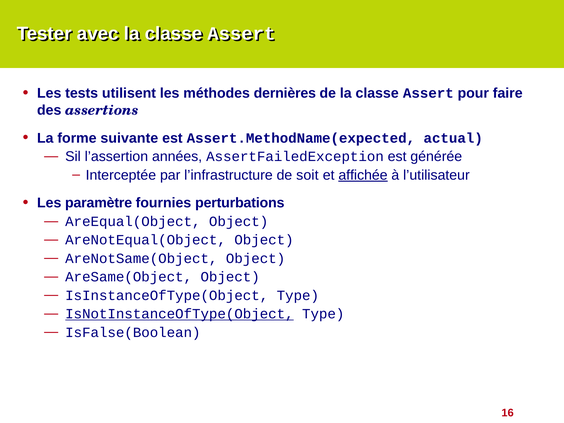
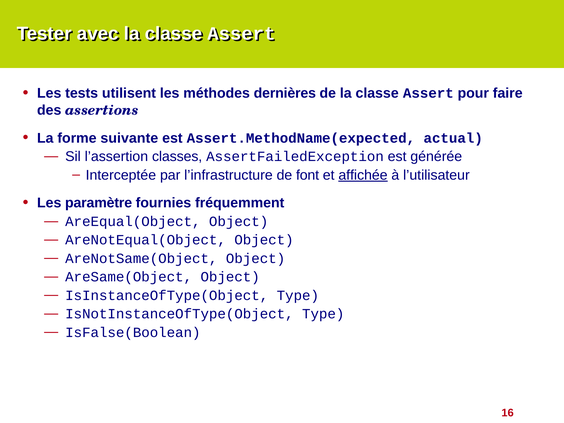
années: années -> classes
soit: soit -> font
perturbations: perturbations -> fréquemment
IsNotInstanceOfType(Object underline: present -> none
